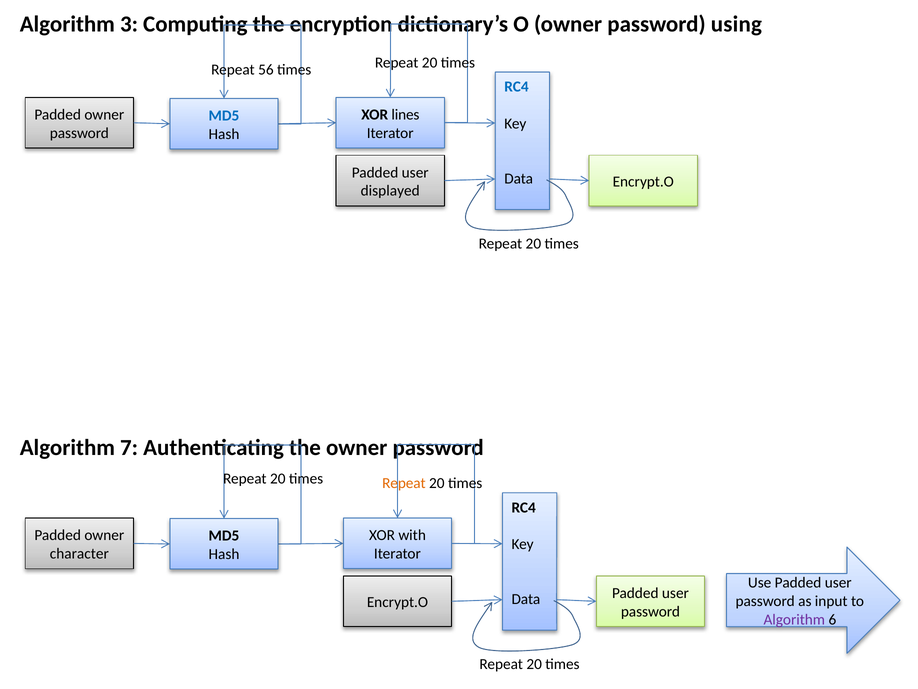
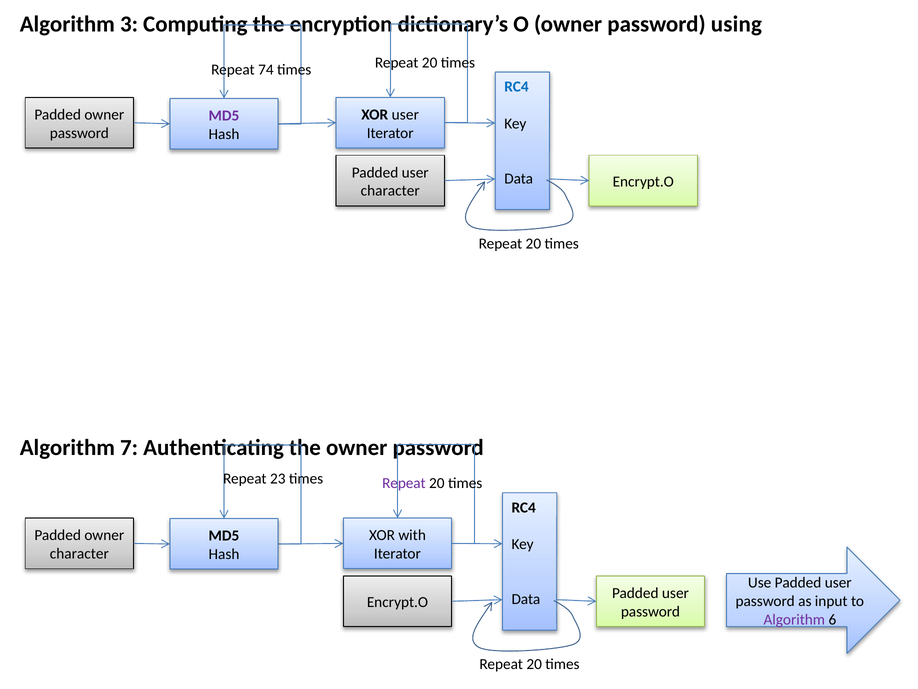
56: 56 -> 74
XOR lines: lines -> user
MD5 at (224, 116) colour: blue -> purple
displayed at (390, 191): displayed -> character
20 at (278, 478): 20 -> 23
Repeat at (404, 483) colour: orange -> purple
